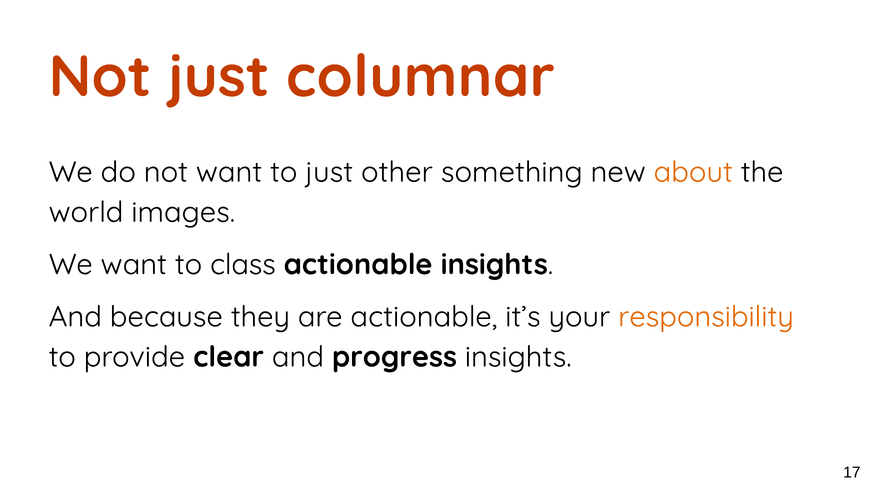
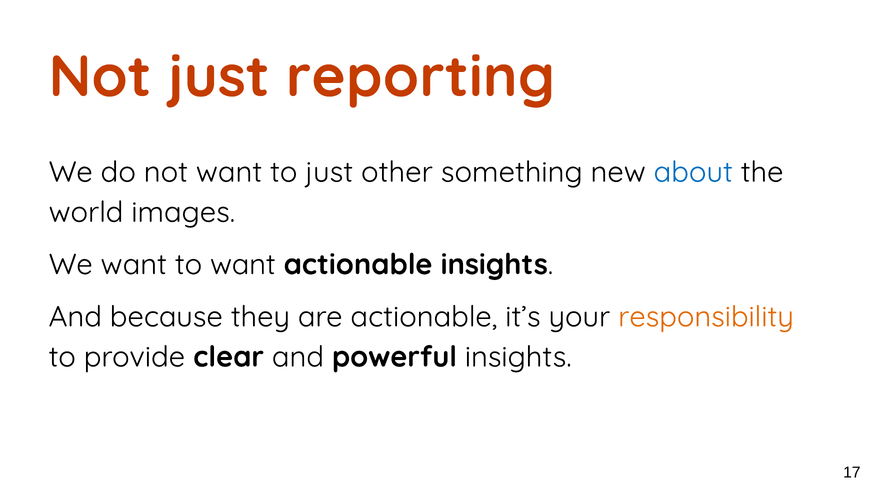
columnar: columnar -> reporting
about colour: orange -> blue
to class: class -> want
progress: progress -> powerful
